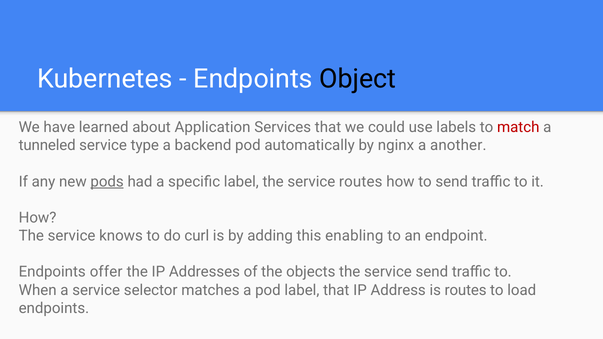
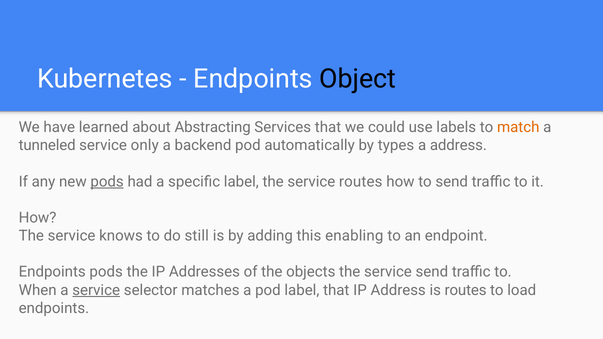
Application: Application -> Abstracting
match colour: red -> orange
type: type -> only
nginx: nginx -> types
a another: another -> address
curl: curl -> still
Endpoints offer: offer -> pods
service at (96, 290) underline: none -> present
